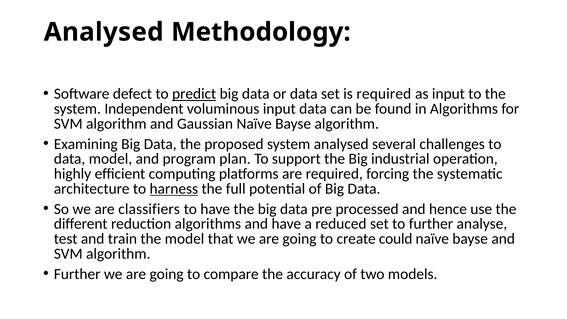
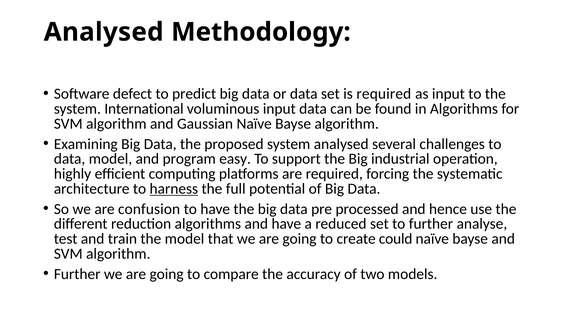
predict underline: present -> none
Independent: Independent -> International
plan: plan -> easy
classifiers: classifiers -> confusion
